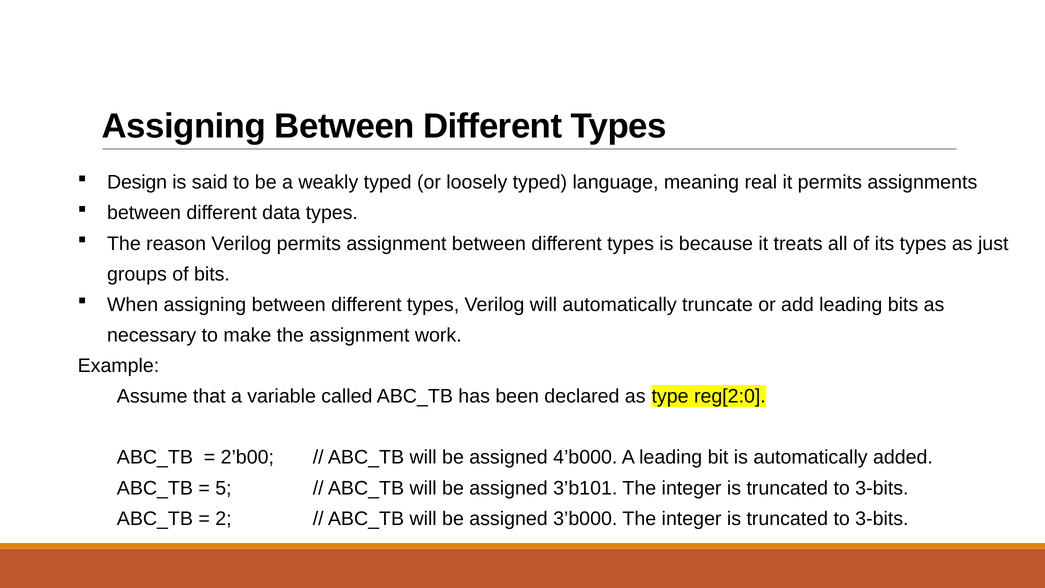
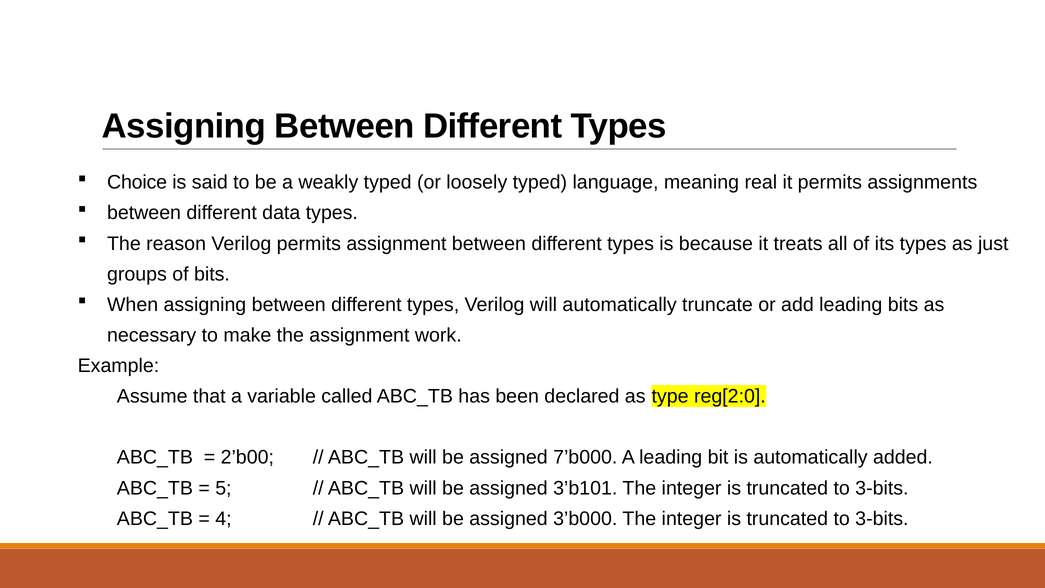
Design: Design -> Choice
4’b000: 4’b000 -> 7’b000
2: 2 -> 4
